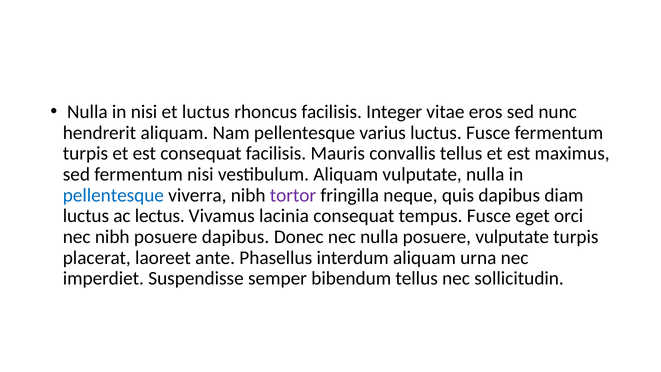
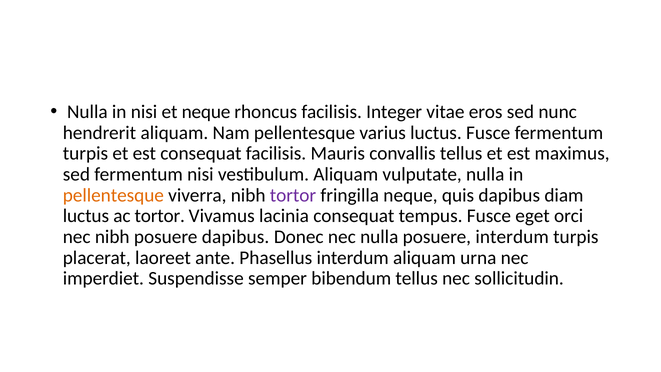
et luctus: luctus -> neque
pellentesque at (113, 195) colour: blue -> orange
ac lectus: lectus -> tortor
posuere vulputate: vulputate -> interdum
